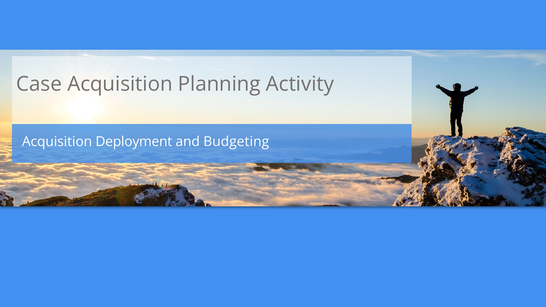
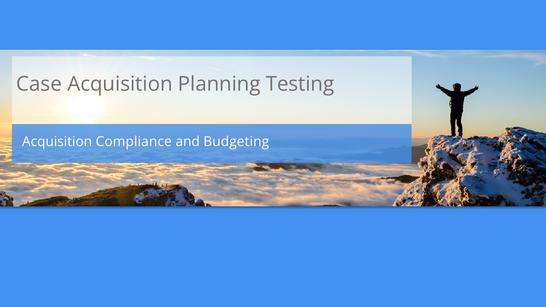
Activity: Activity -> Testing
Deployment: Deployment -> Compliance
